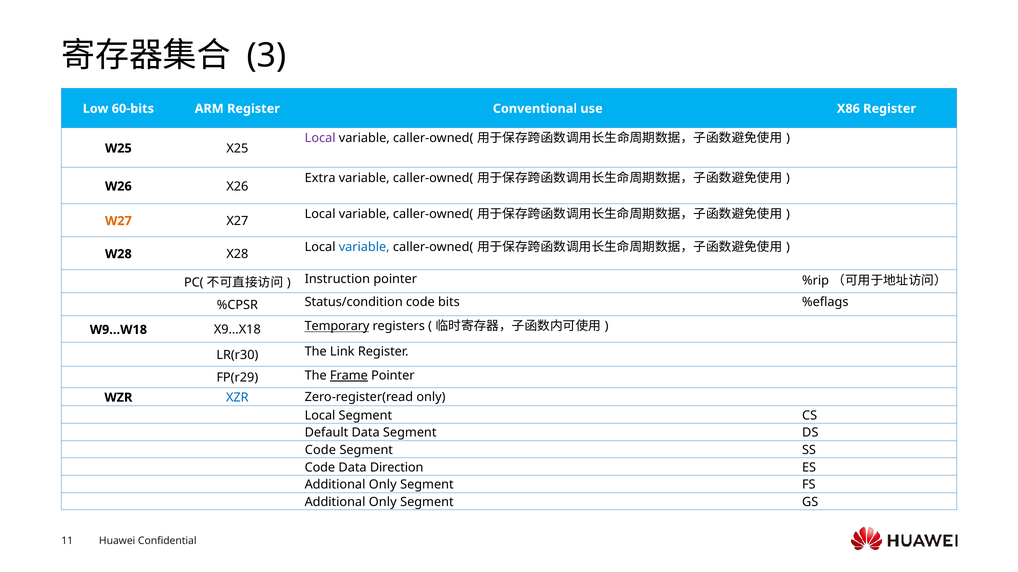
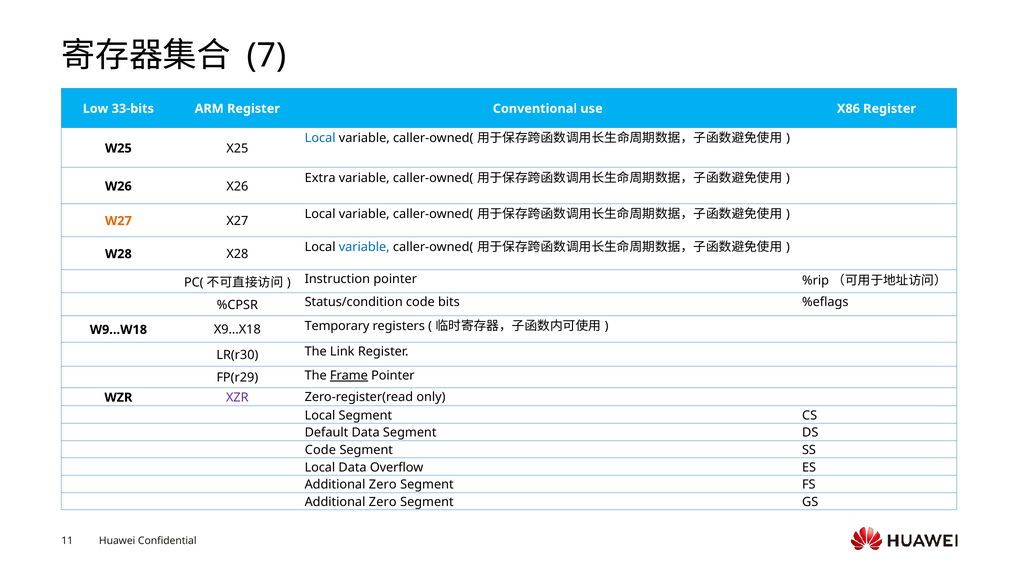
3: 3 -> 7
60-bits: 60-bits -> 33-bits
Local at (320, 138) colour: purple -> blue
Temporary underline: present -> none
XZR colour: blue -> purple
Code at (320, 468): Code -> Local
Direction: Direction -> Overflow
Only at (383, 485): Only -> Zero
Only at (383, 503): Only -> Zero
